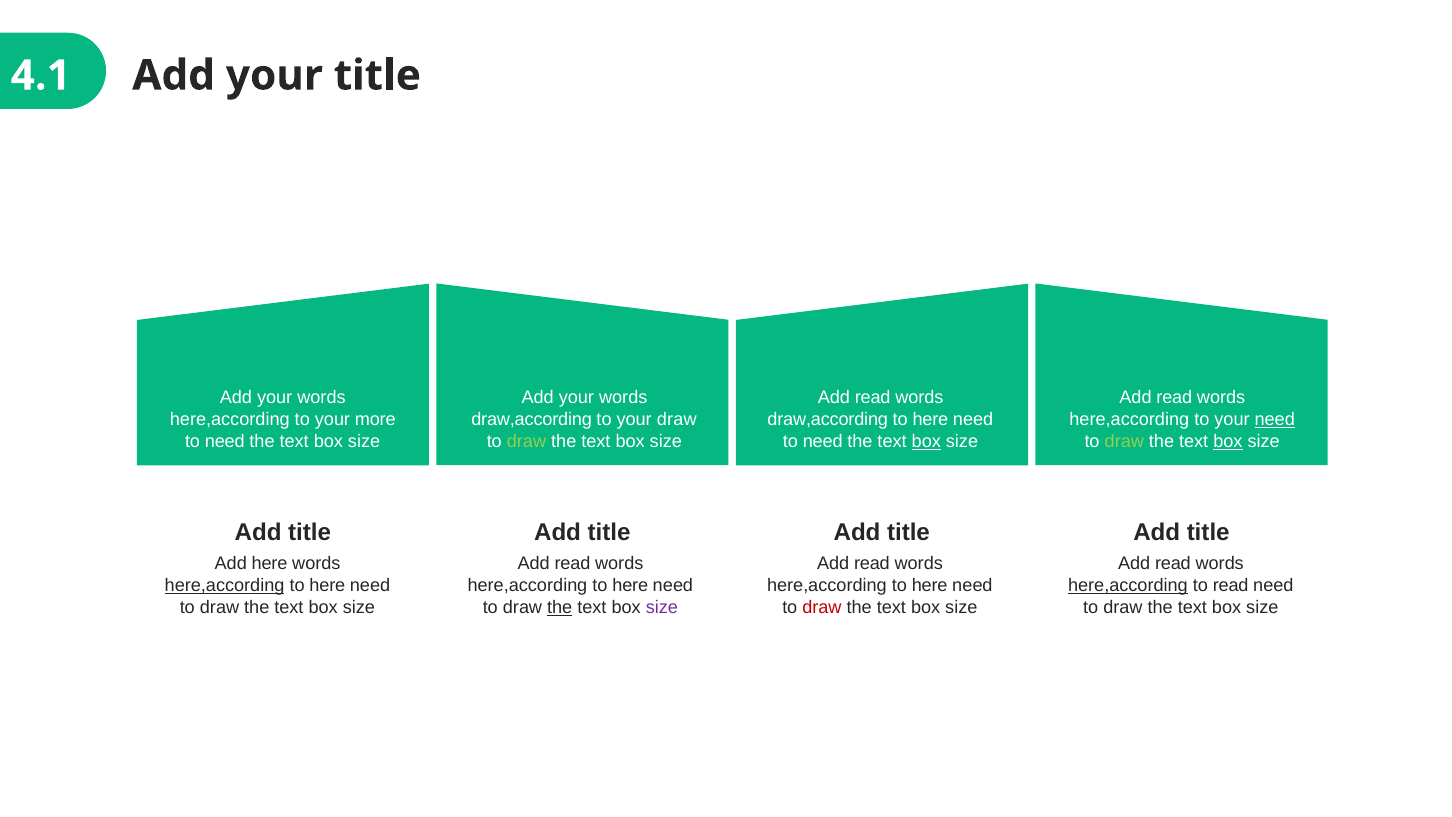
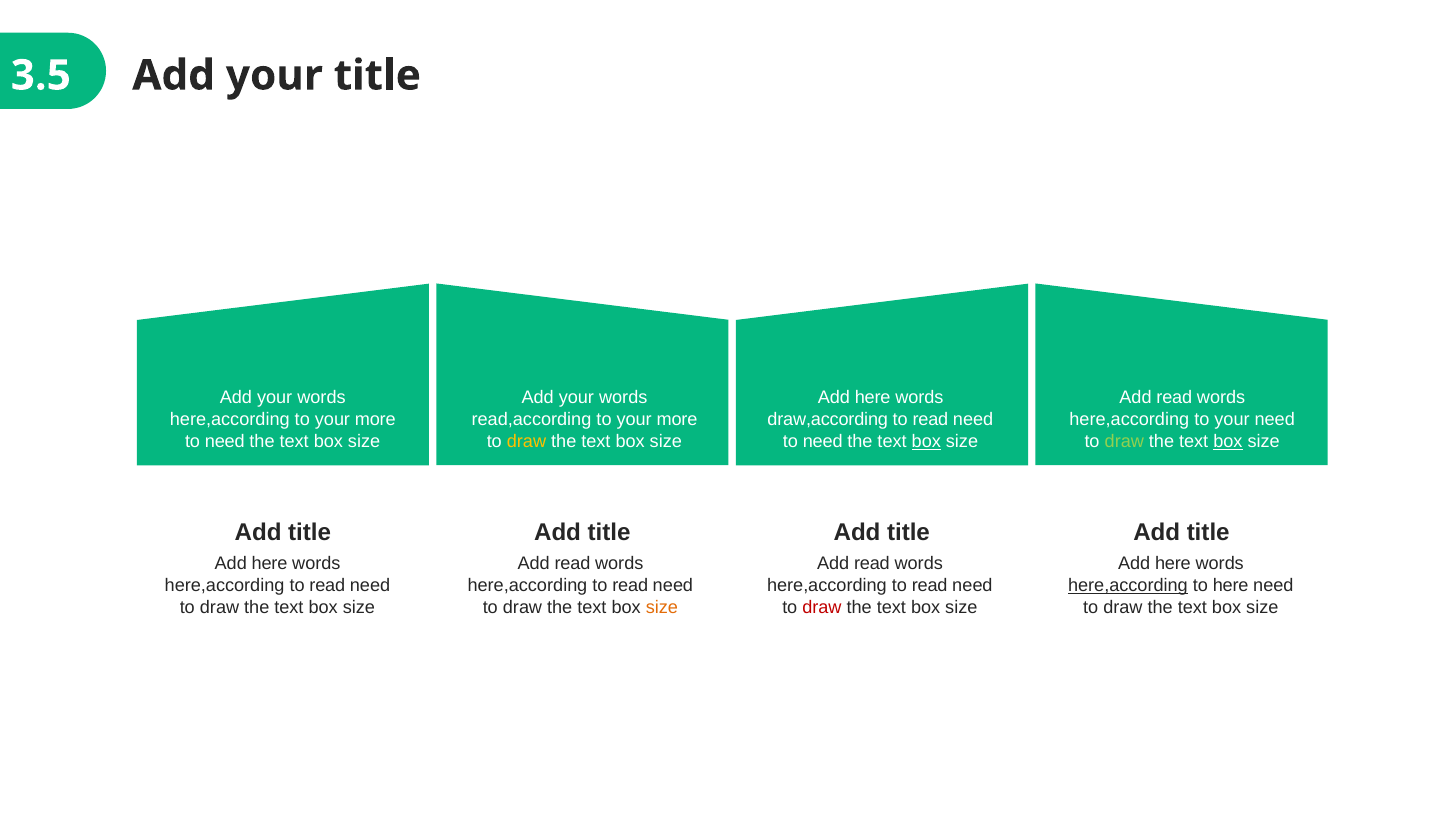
4.1: 4.1 -> 3.5
read at (873, 398): read -> here
draw,according at (532, 419): draw,according -> read,according
draw at (677, 419): draw -> more
here at (930, 419): here -> read
need at (1275, 419) underline: present -> none
draw at (526, 441) colour: light green -> yellow
read at (1173, 564): read -> here
here,according at (225, 585) underline: present -> none
here at (327, 585): here -> read
here at (630, 585): here -> read
here at (930, 585): here -> read
to read: read -> here
the at (560, 607) underline: present -> none
size at (662, 607) colour: purple -> orange
